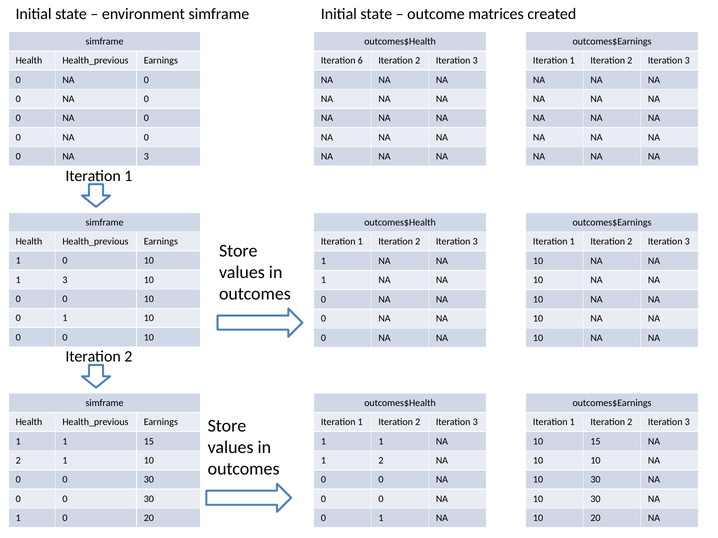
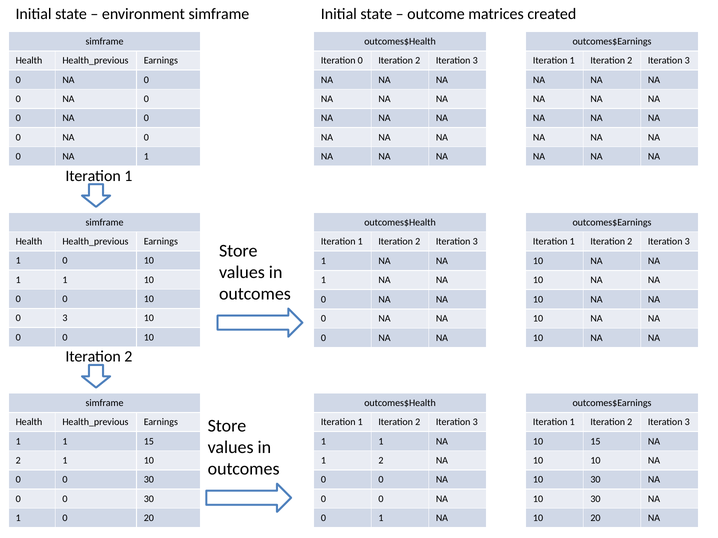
Iteration 6: 6 -> 0
0 NA 3: 3 -> 1
3 at (65, 280): 3 -> 1
1 at (65, 318): 1 -> 3
